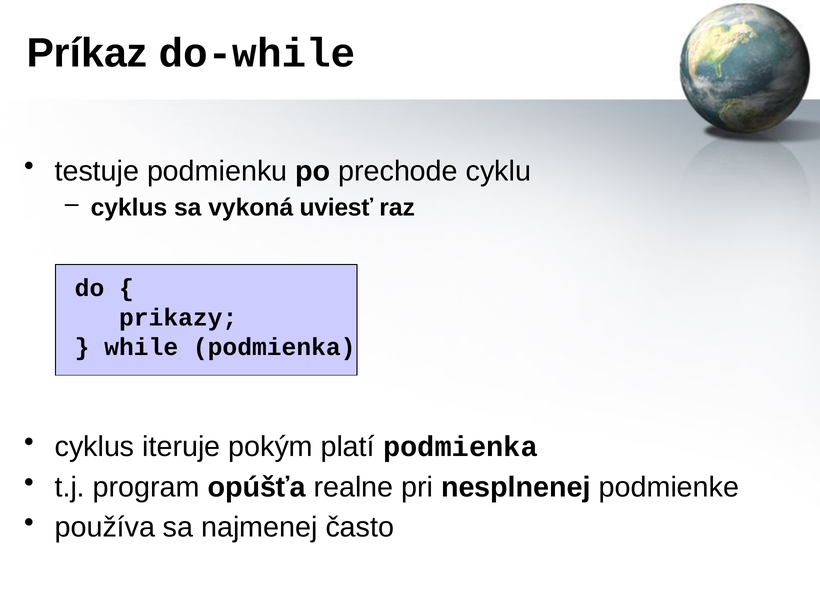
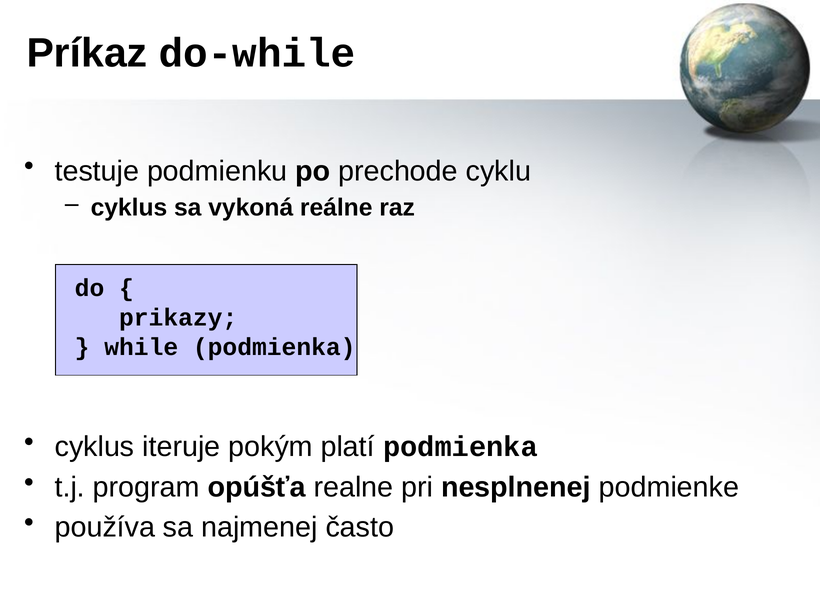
uviesť: uviesť -> reálne
